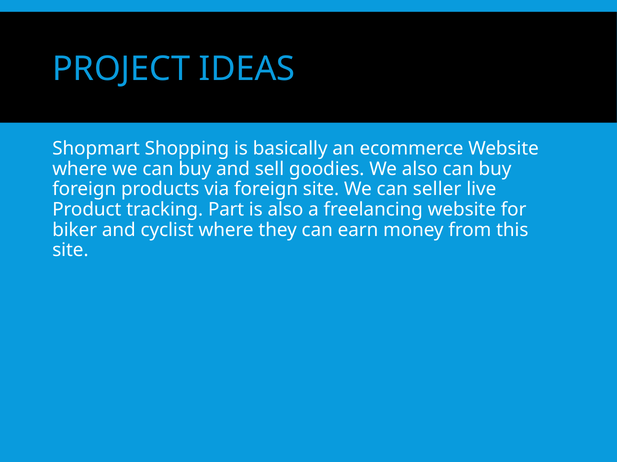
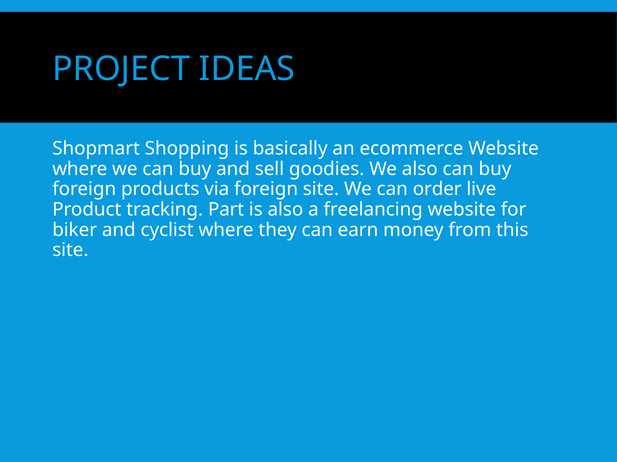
seller: seller -> order
